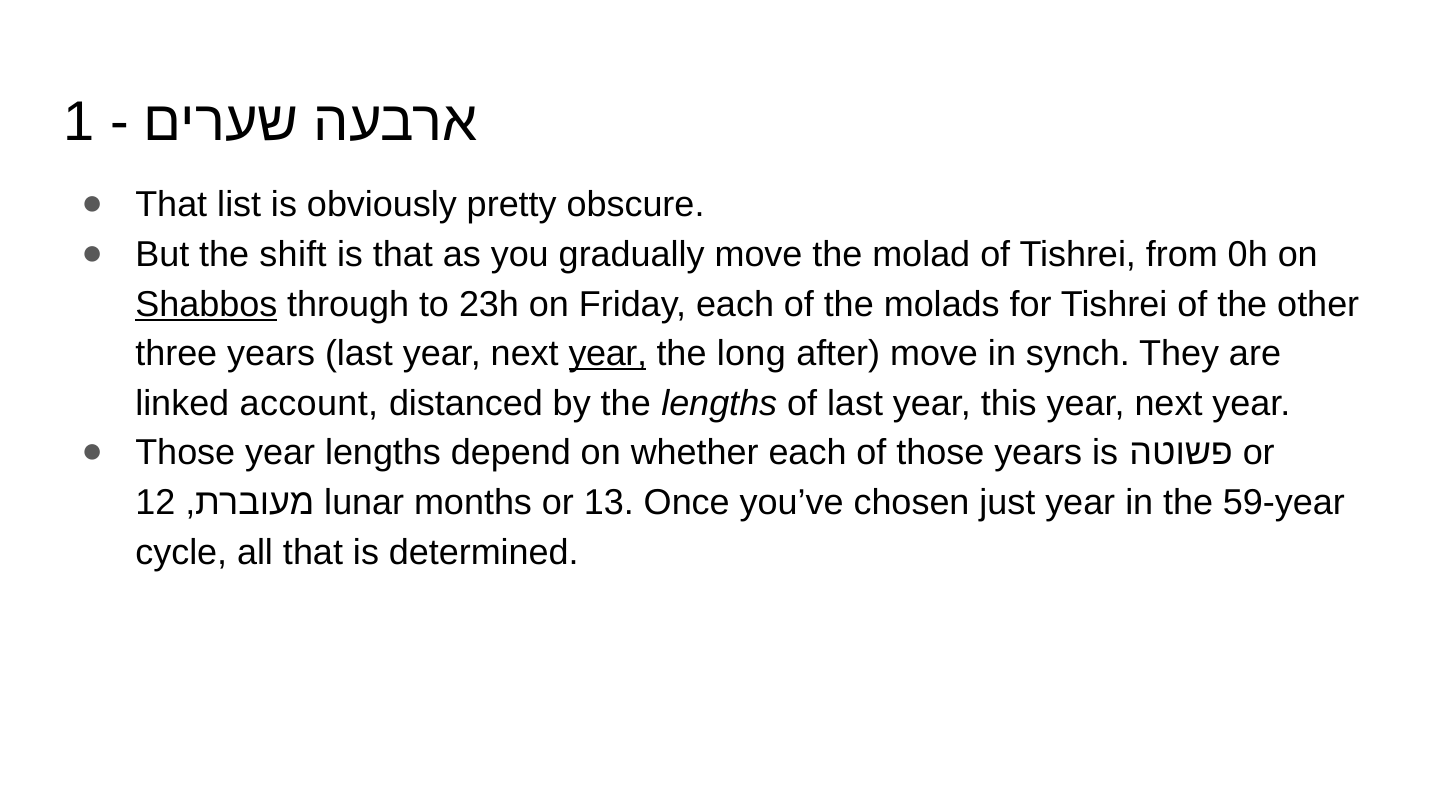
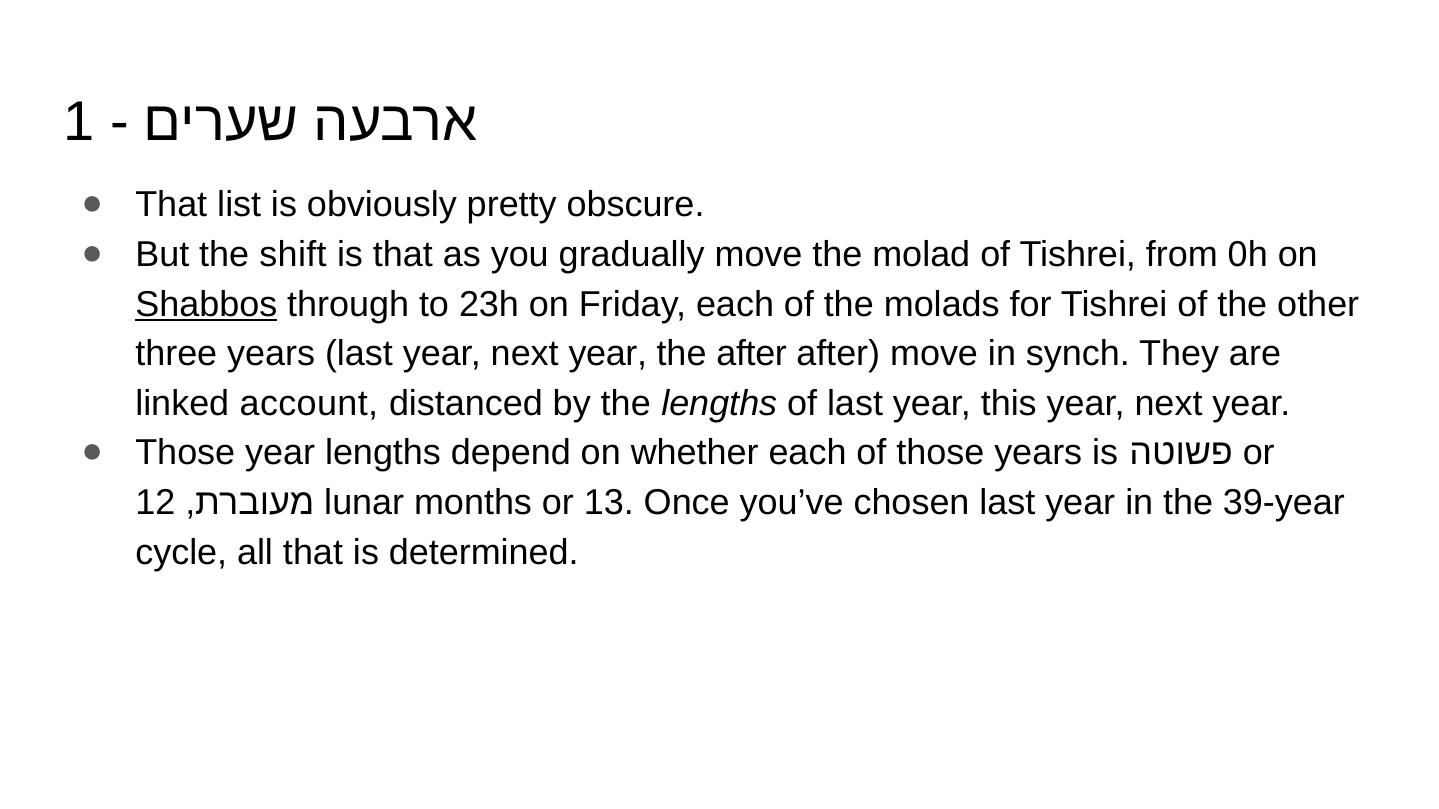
year at (608, 354) underline: present -> none
the long: long -> after
chosen just: just -> last
59-year: 59-year -> 39-year
